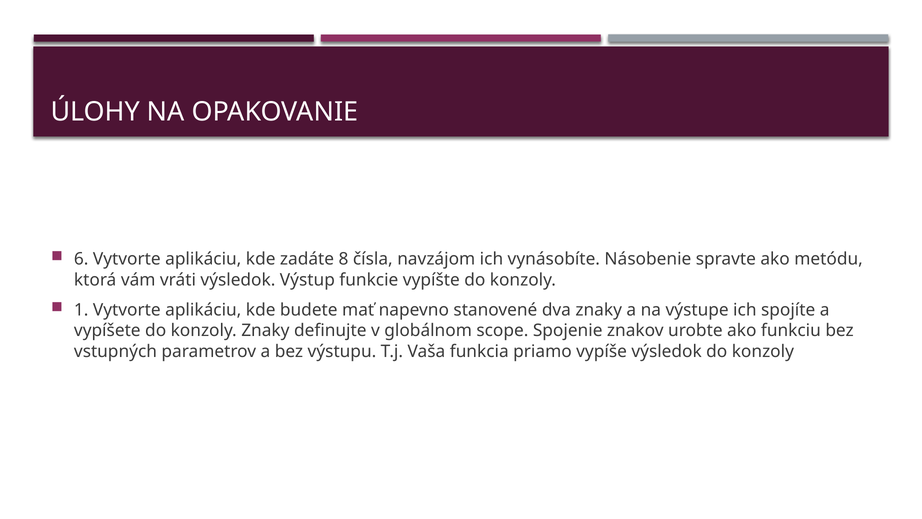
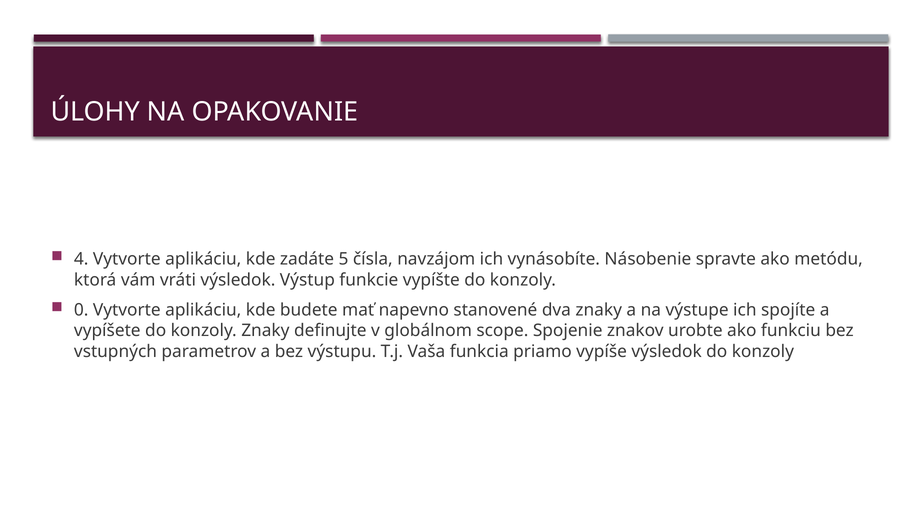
6: 6 -> 4
8: 8 -> 5
1: 1 -> 0
